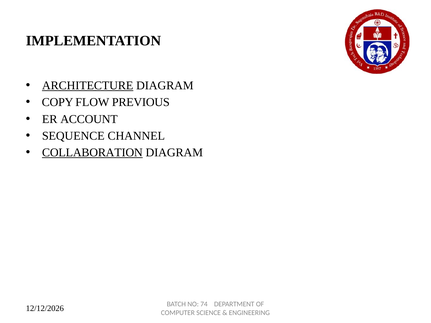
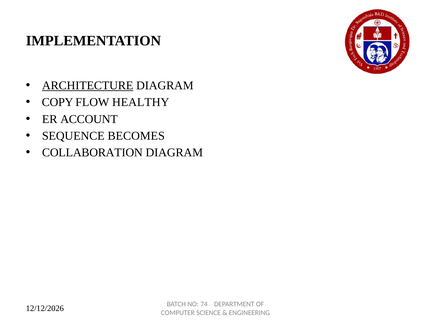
PREVIOUS: PREVIOUS -> HEALTHY
CHANNEL: CHANNEL -> BECOMES
COLLABORATION underline: present -> none
